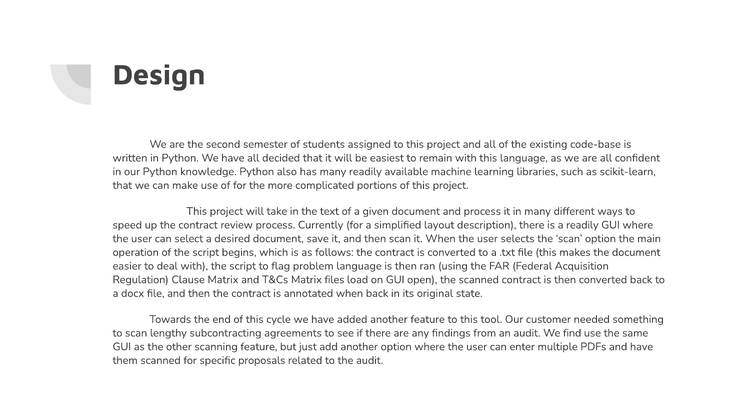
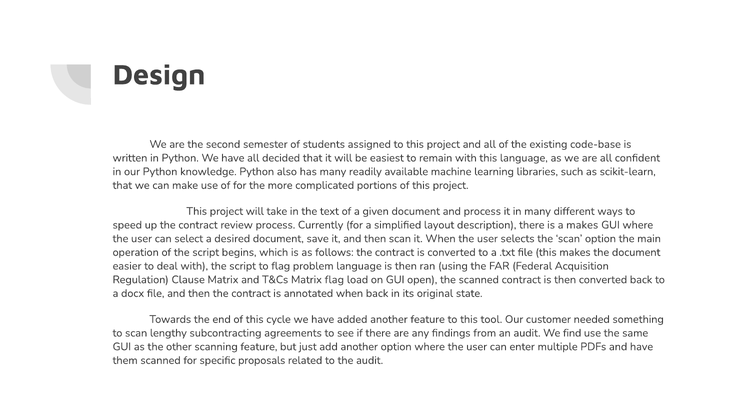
a readily: readily -> makes
Matrix files: files -> flag
